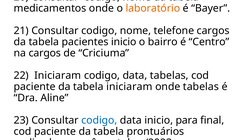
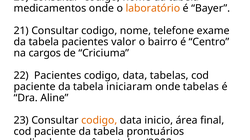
telefone cargos: cargos -> exame
pacientes inicio: inicio -> valor
22 Iniciaram: Iniciaram -> Pacientes
codigo at (99, 121) colour: blue -> orange
para: para -> área
